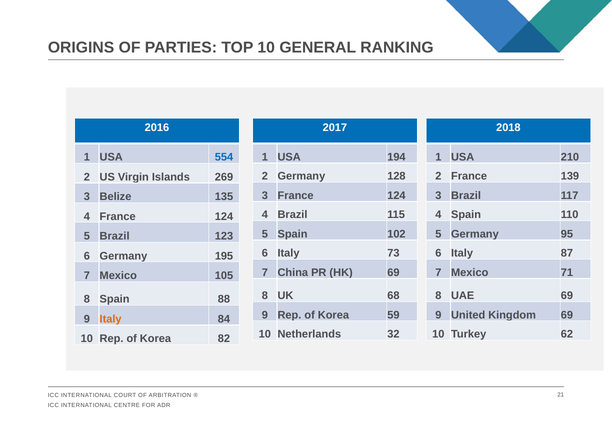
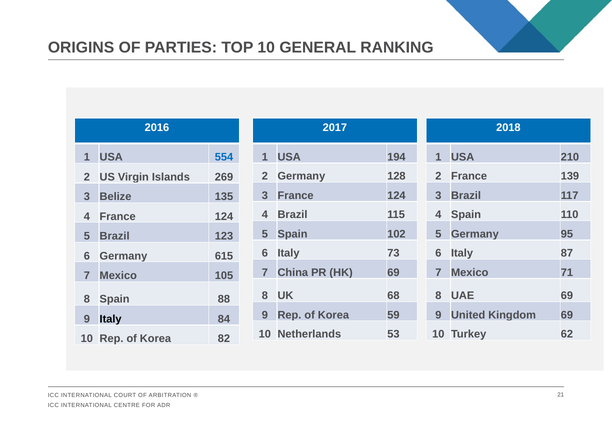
195: 195 -> 615
Italy at (111, 319) colour: orange -> black
32: 32 -> 53
